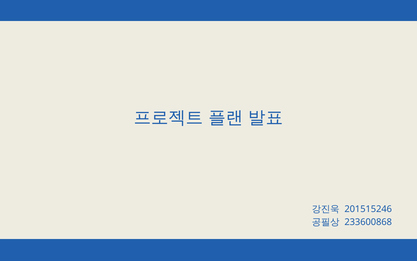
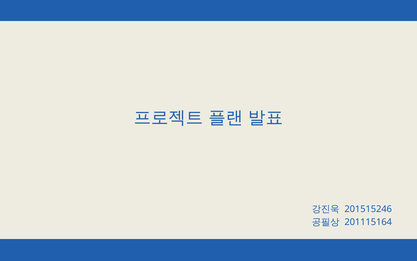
233600868: 233600868 -> 201115164
